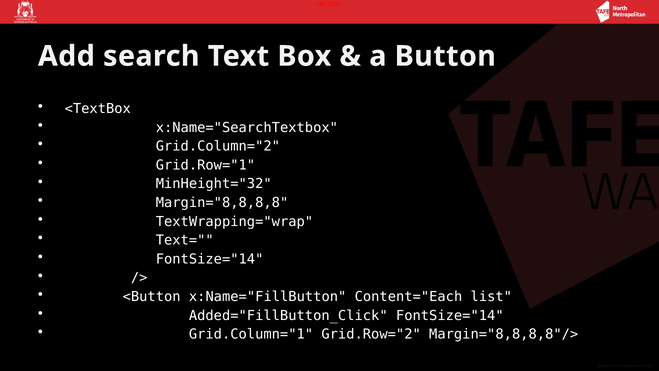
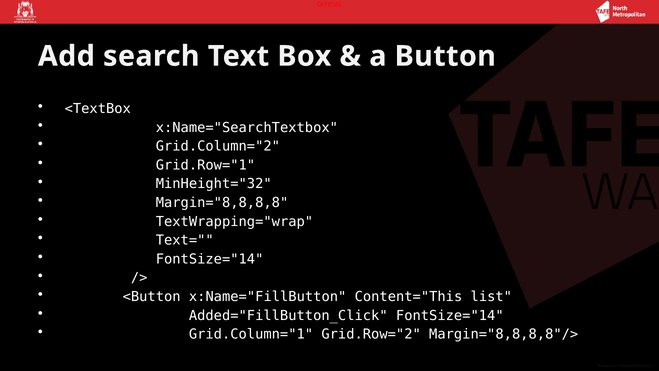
Content="Each: Content="Each -> Content="This
